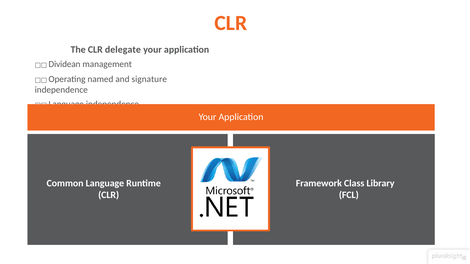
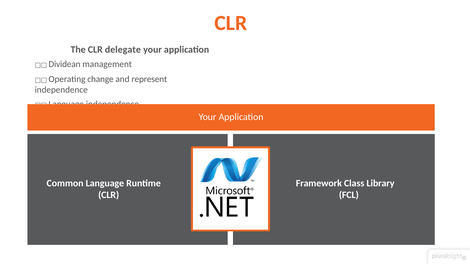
named: named -> change
signature: signature -> represent
